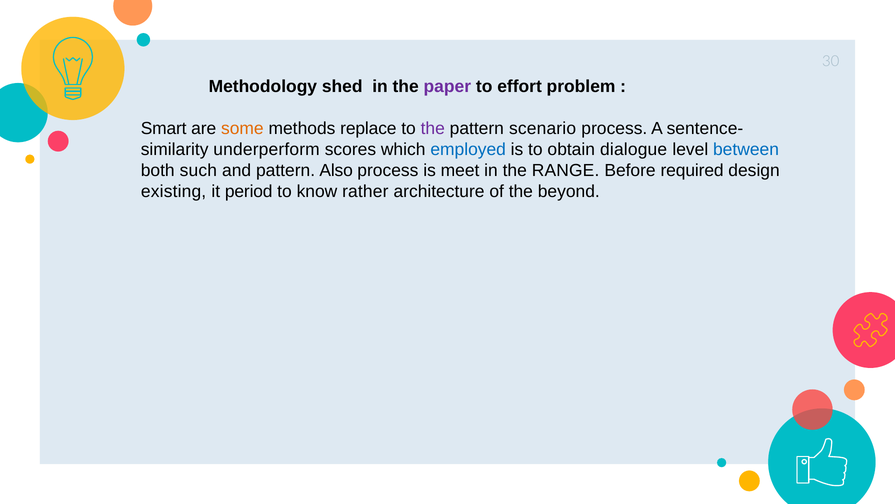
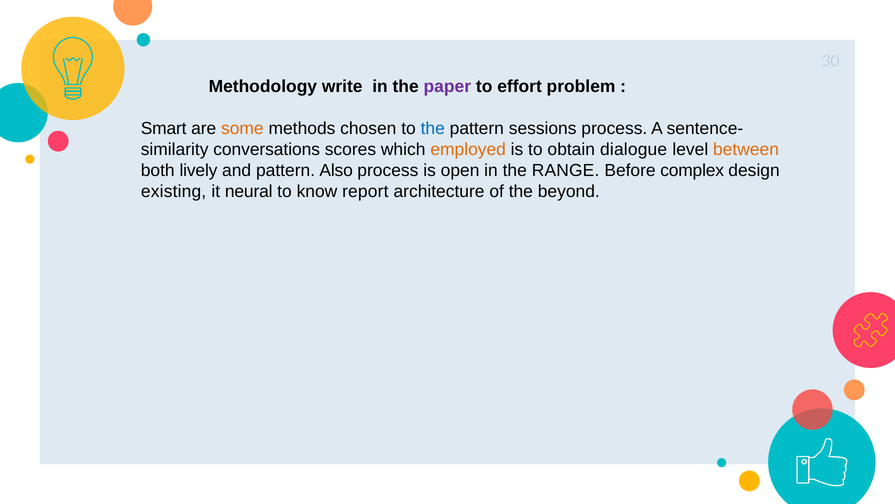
shed: shed -> write
replace: replace -> chosen
the at (433, 128) colour: purple -> blue
scenario: scenario -> sessions
underperform: underperform -> conversations
employed colour: blue -> orange
between colour: blue -> orange
such: such -> lively
meet: meet -> open
required: required -> complex
period: period -> neural
rather: rather -> report
